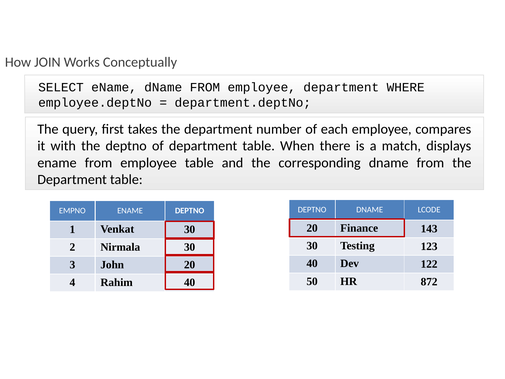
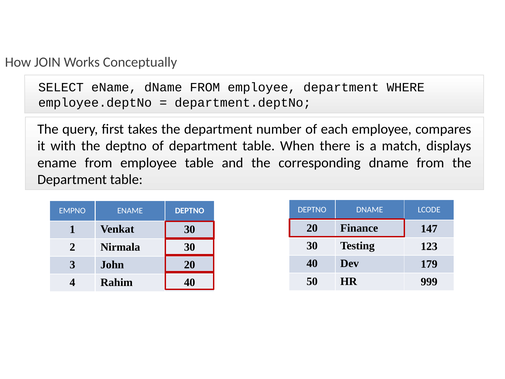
143: 143 -> 147
122: 122 -> 179
872: 872 -> 999
